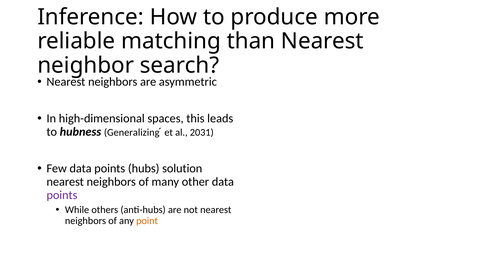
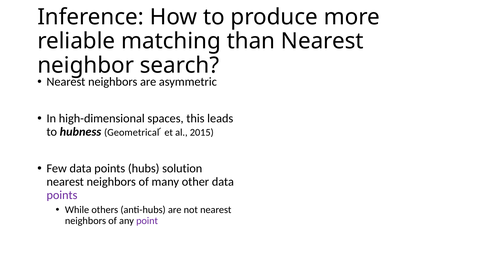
Generalizing: Generalizing -> Geometrical
2031: 2031 -> 2015
point colour: orange -> purple
